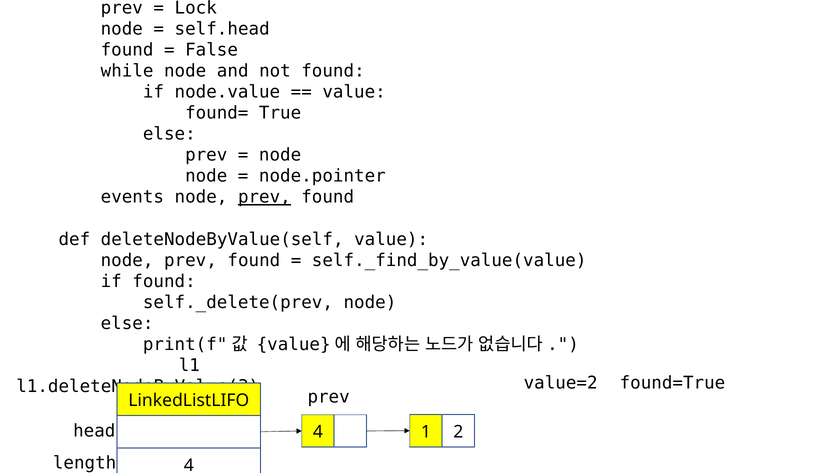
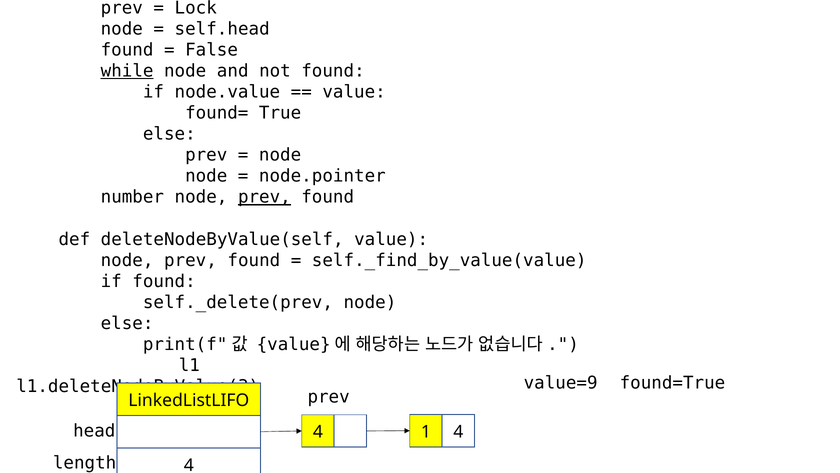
while underline: none -> present
events: events -> number
value=2: value=2 -> value=9
1 2: 2 -> 4
